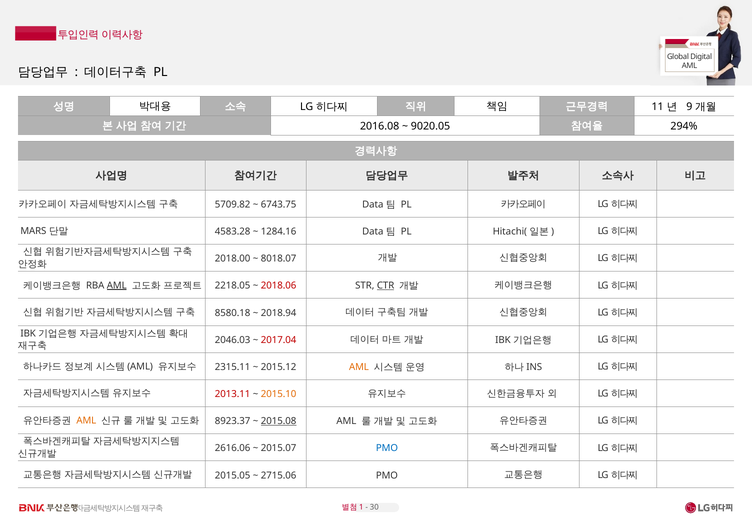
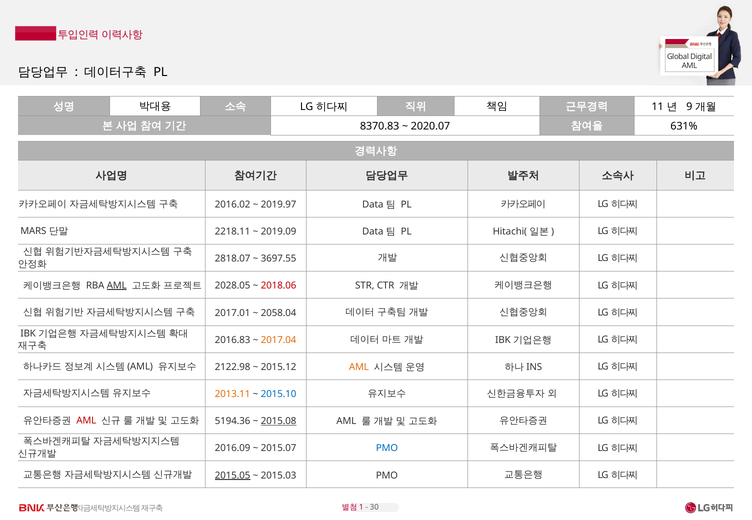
2016.08: 2016.08 -> 8370.83
9020.05: 9020.05 -> 2020.07
294%: 294% -> 631%
5709.82: 5709.82 -> 2016.02
6743.75: 6743.75 -> 2019.97
4583.28: 4583.28 -> 2218.11
1284.16: 1284.16 -> 2019.09
2018.00: 2018.00 -> 2818.07
8018.07: 8018.07 -> 3697.55
2218.05: 2218.05 -> 2028.05
CTR underline: present -> none
8580.18: 8580.18 -> 2017.01
2018.94: 2018.94 -> 2058.04
2046.03: 2046.03 -> 2016.83
2017.04 colour: red -> orange
2315.11: 2315.11 -> 2122.98
2013.11 colour: red -> orange
2015.10 colour: orange -> blue
AML at (86, 421) colour: orange -> red
8923.37: 8923.37 -> 5194.36
2616.06: 2616.06 -> 2016.09
2015.05 underline: none -> present
2715.06: 2715.06 -> 2015.03
